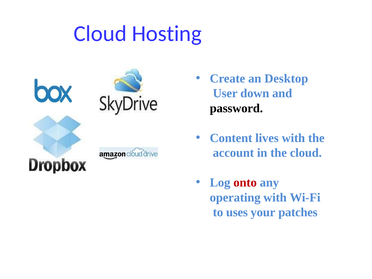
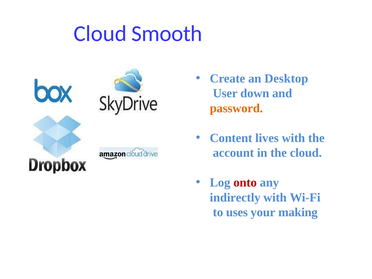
Hosting: Hosting -> Smooth
password colour: black -> orange
operating: operating -> indirectly
patches: patches -> making
